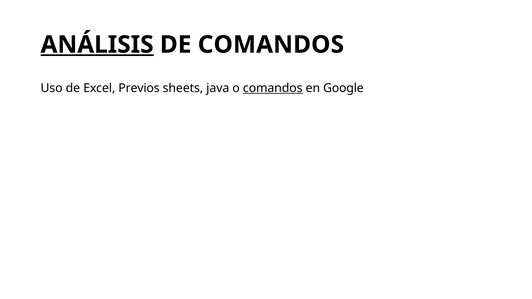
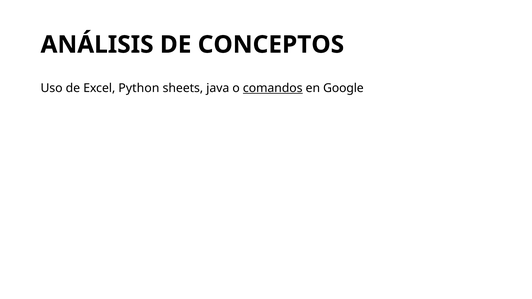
ANÁLISIS underline: present -> none
DE COMANDOS: COMANDOS -> CONCEPTOS
Previos: Previos -> Python
